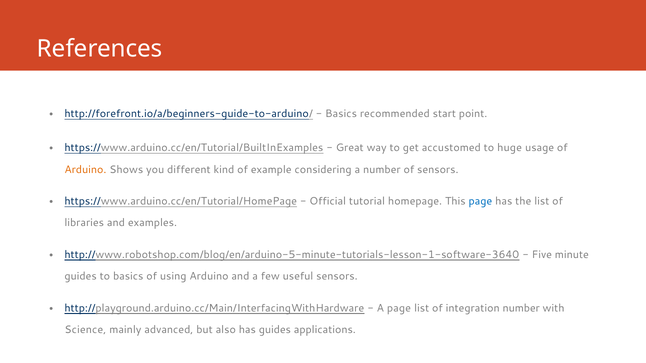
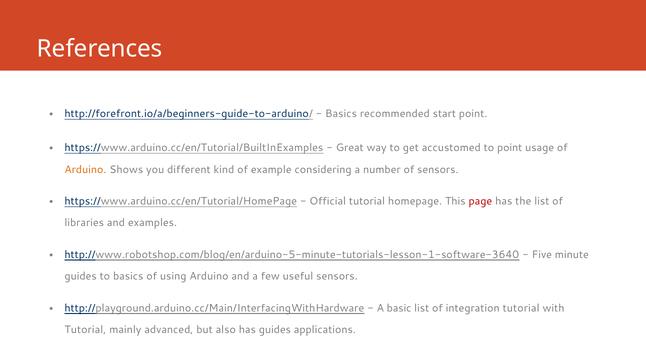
to huge: huge -> point
page at (480, 201) colour: blue -> red
A page: page -> basic
integration number: number -> tutorial
Science at (85, 330): Science -> Tutorial
